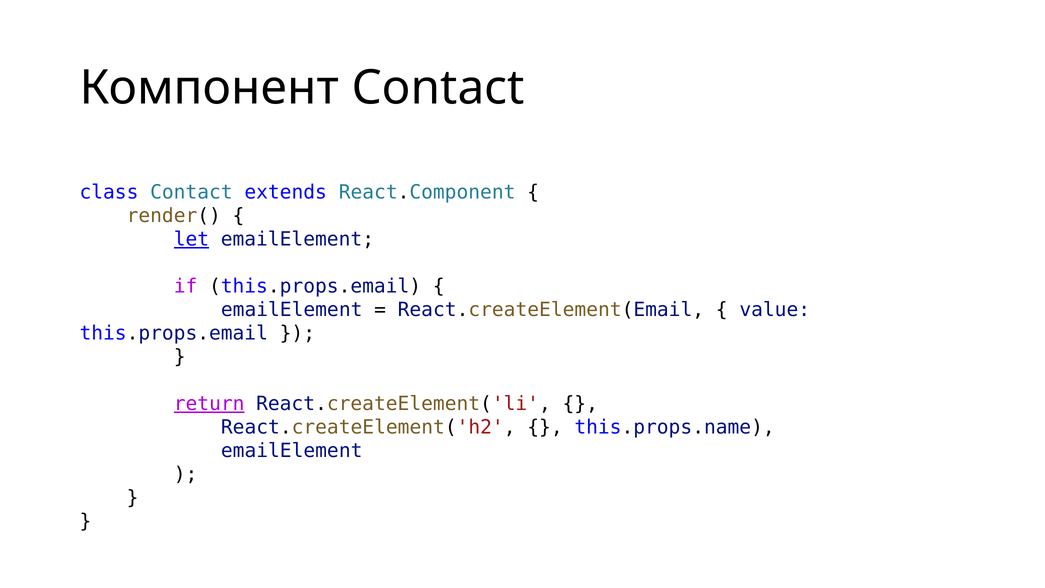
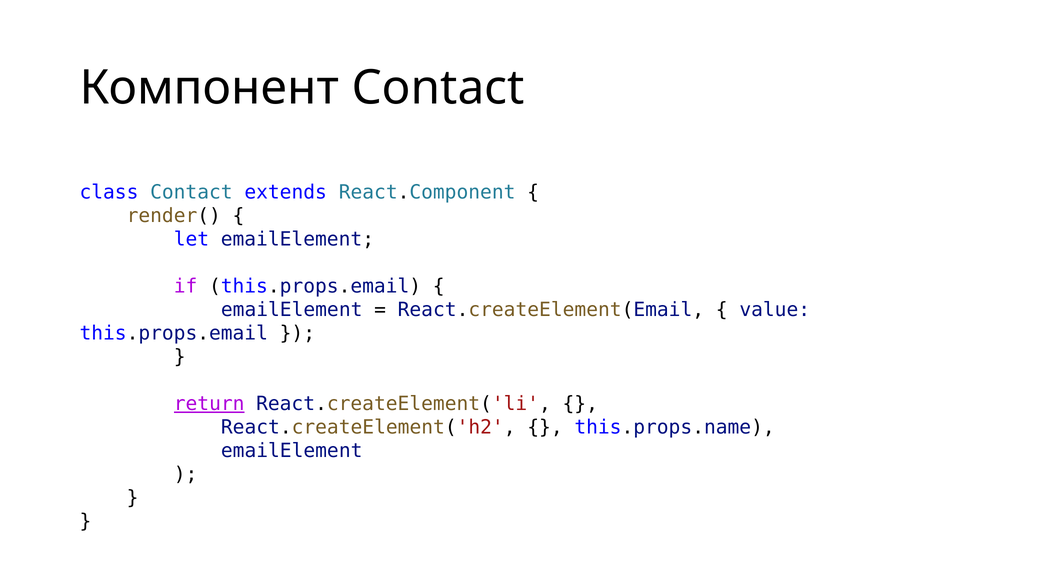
let underline: present -> none
